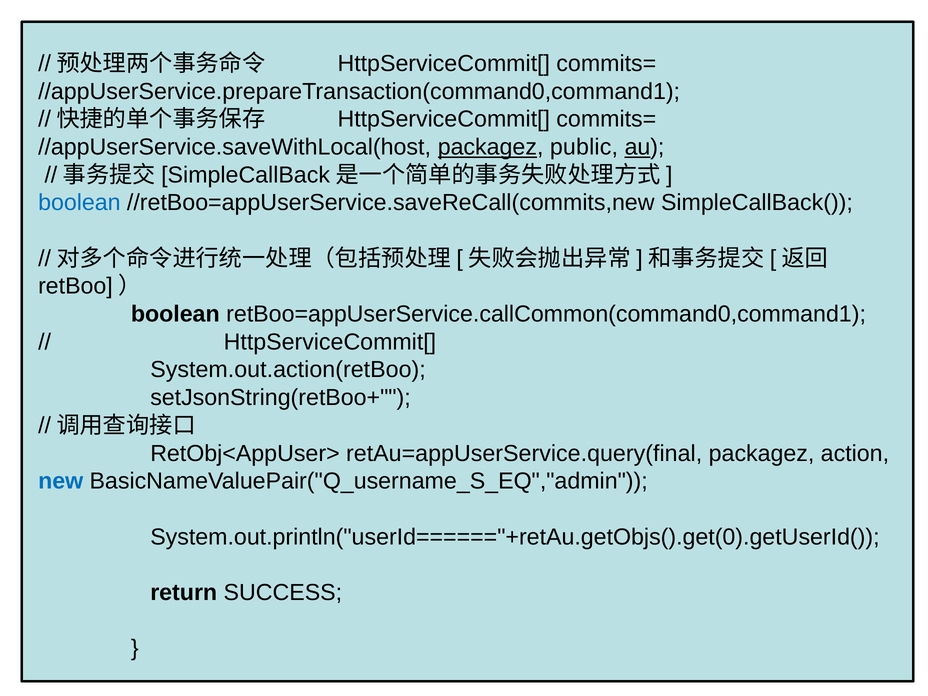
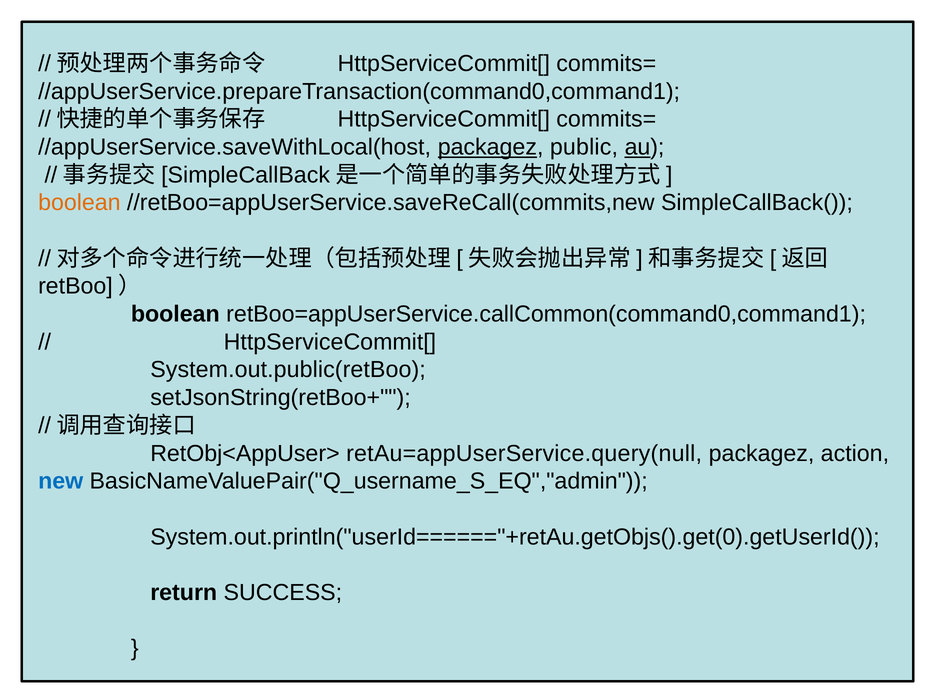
boolean at (79, 203) colour: blue -> orange
System.out.action(retBoo: System.out.action(retBoo -> System.out.public(retBoo
retAu=appUserService.query(final: retAu=appUserService.query(final -> retAu=appUserService.query(null
